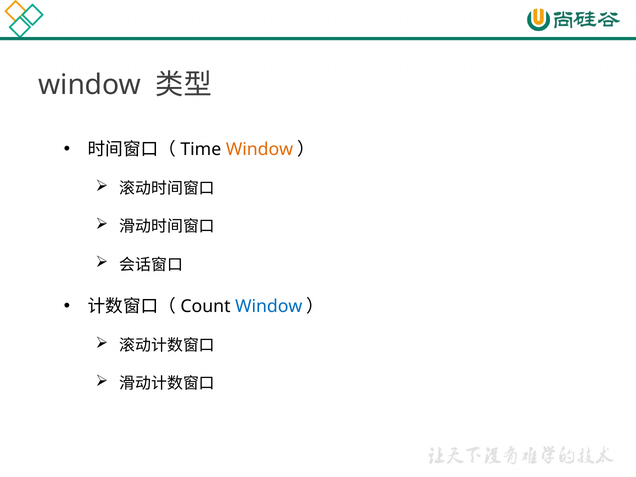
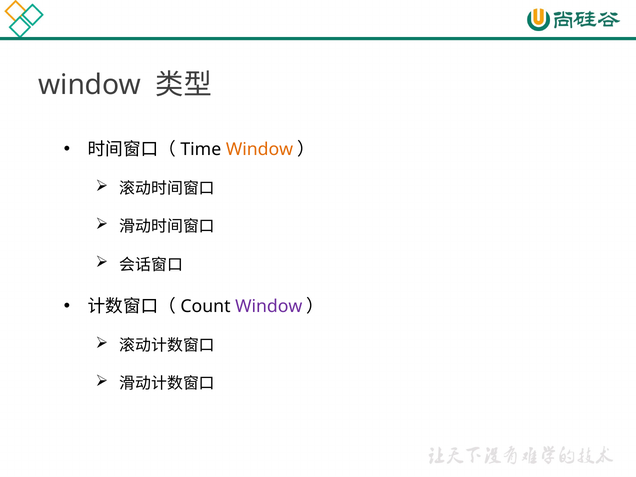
Window at (269, 306) colour: blue -> purple
